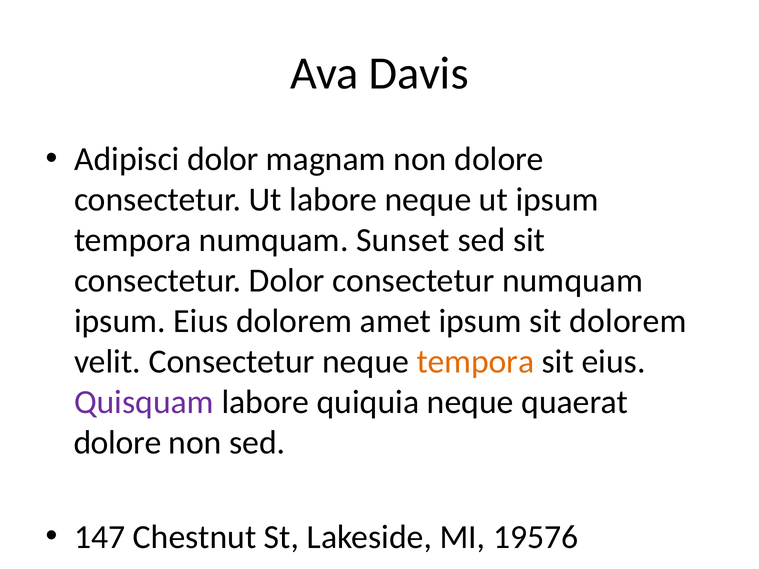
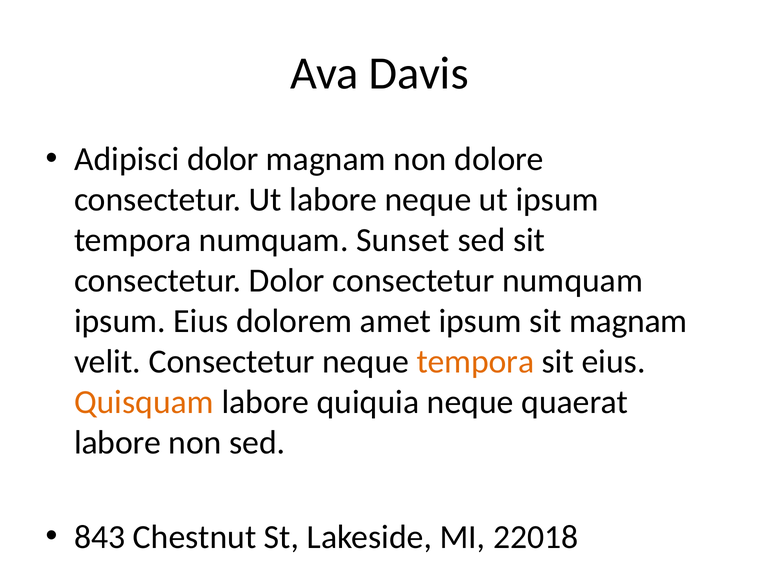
sit dolorem: dolorem -> magnam
Quisquam colour: purple -> orange
dolore at (118, 443): dolore -> labore
147: 147 -> 843
19576: 19576 -> 22018
